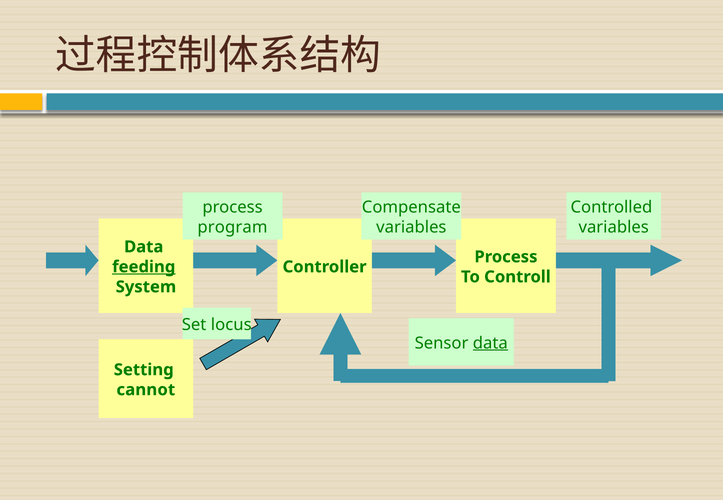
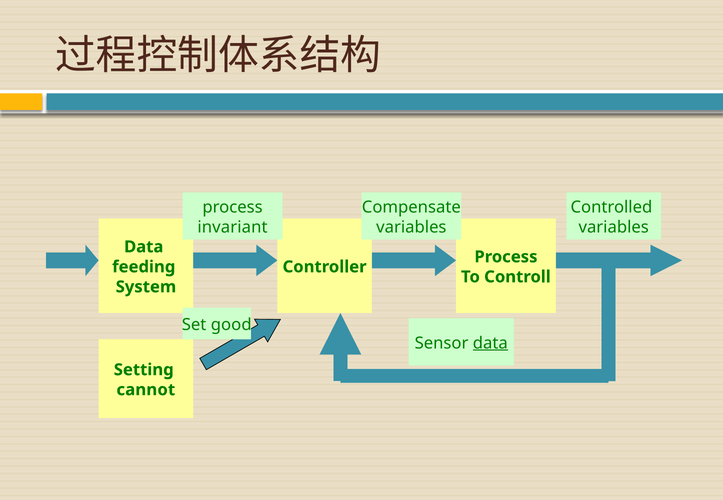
program: program -> invariant
feeding underline: present -> none
locus: locus -> good
